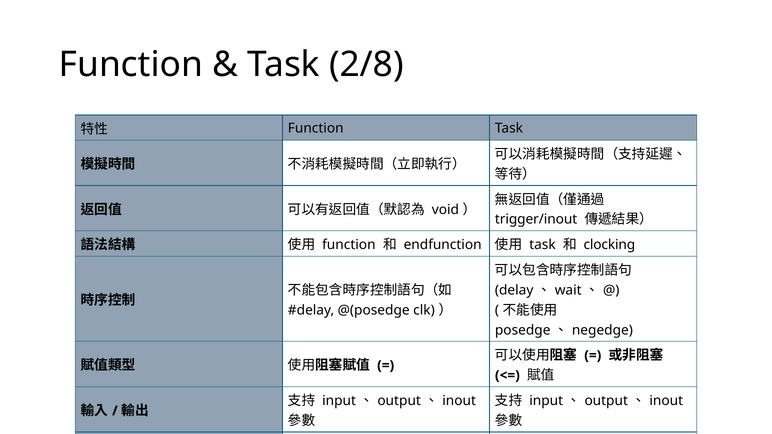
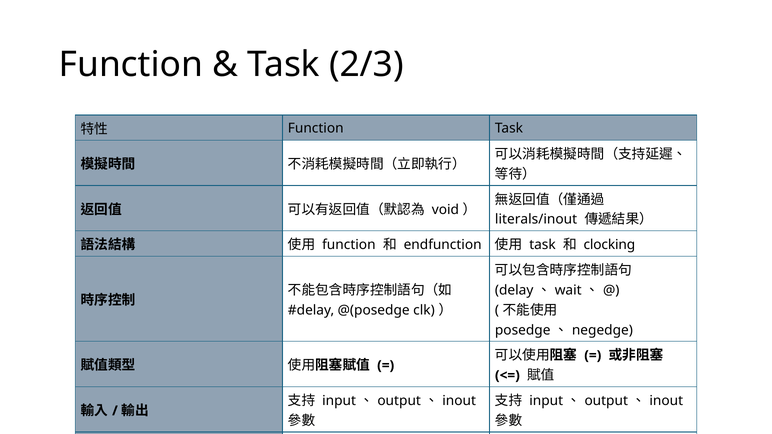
2/8: 2/8 -> 2/3
trigger/inout: trigger/inout -> literals/inout
